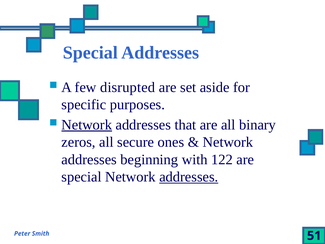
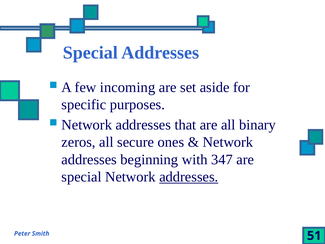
disrupted: disrupted -> incoming
Network at (87, 125) underline: present -> none
122: 122 -> 347
